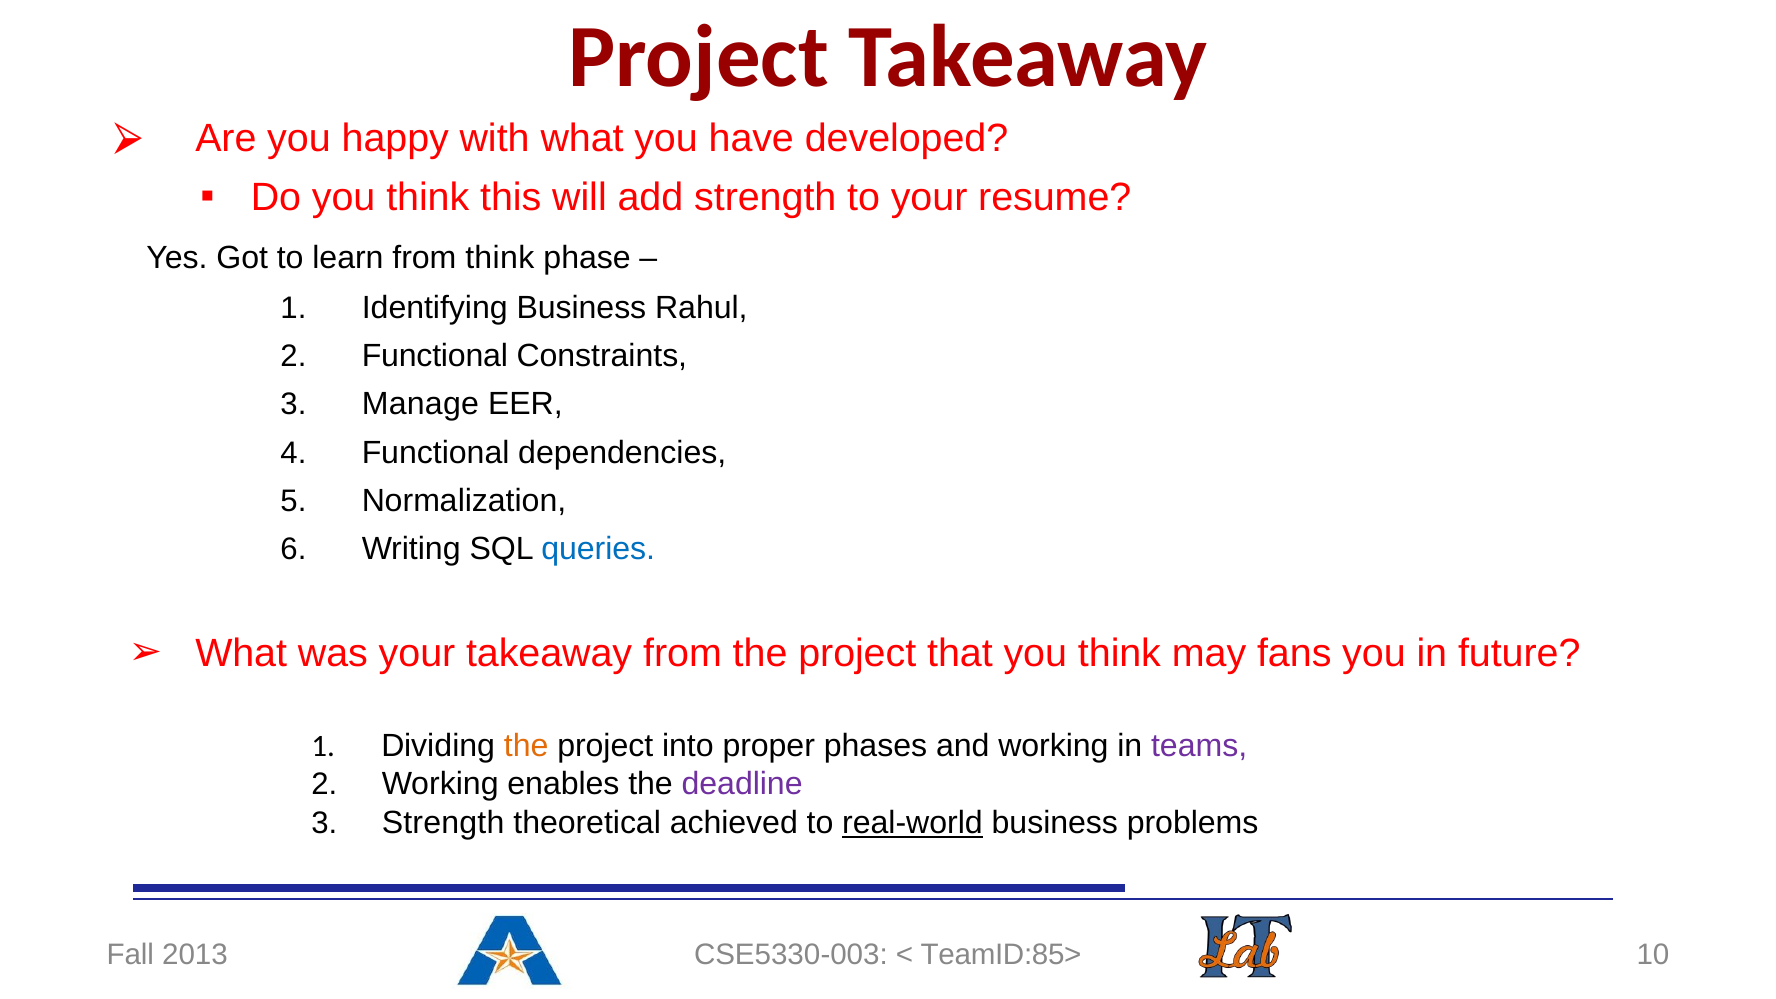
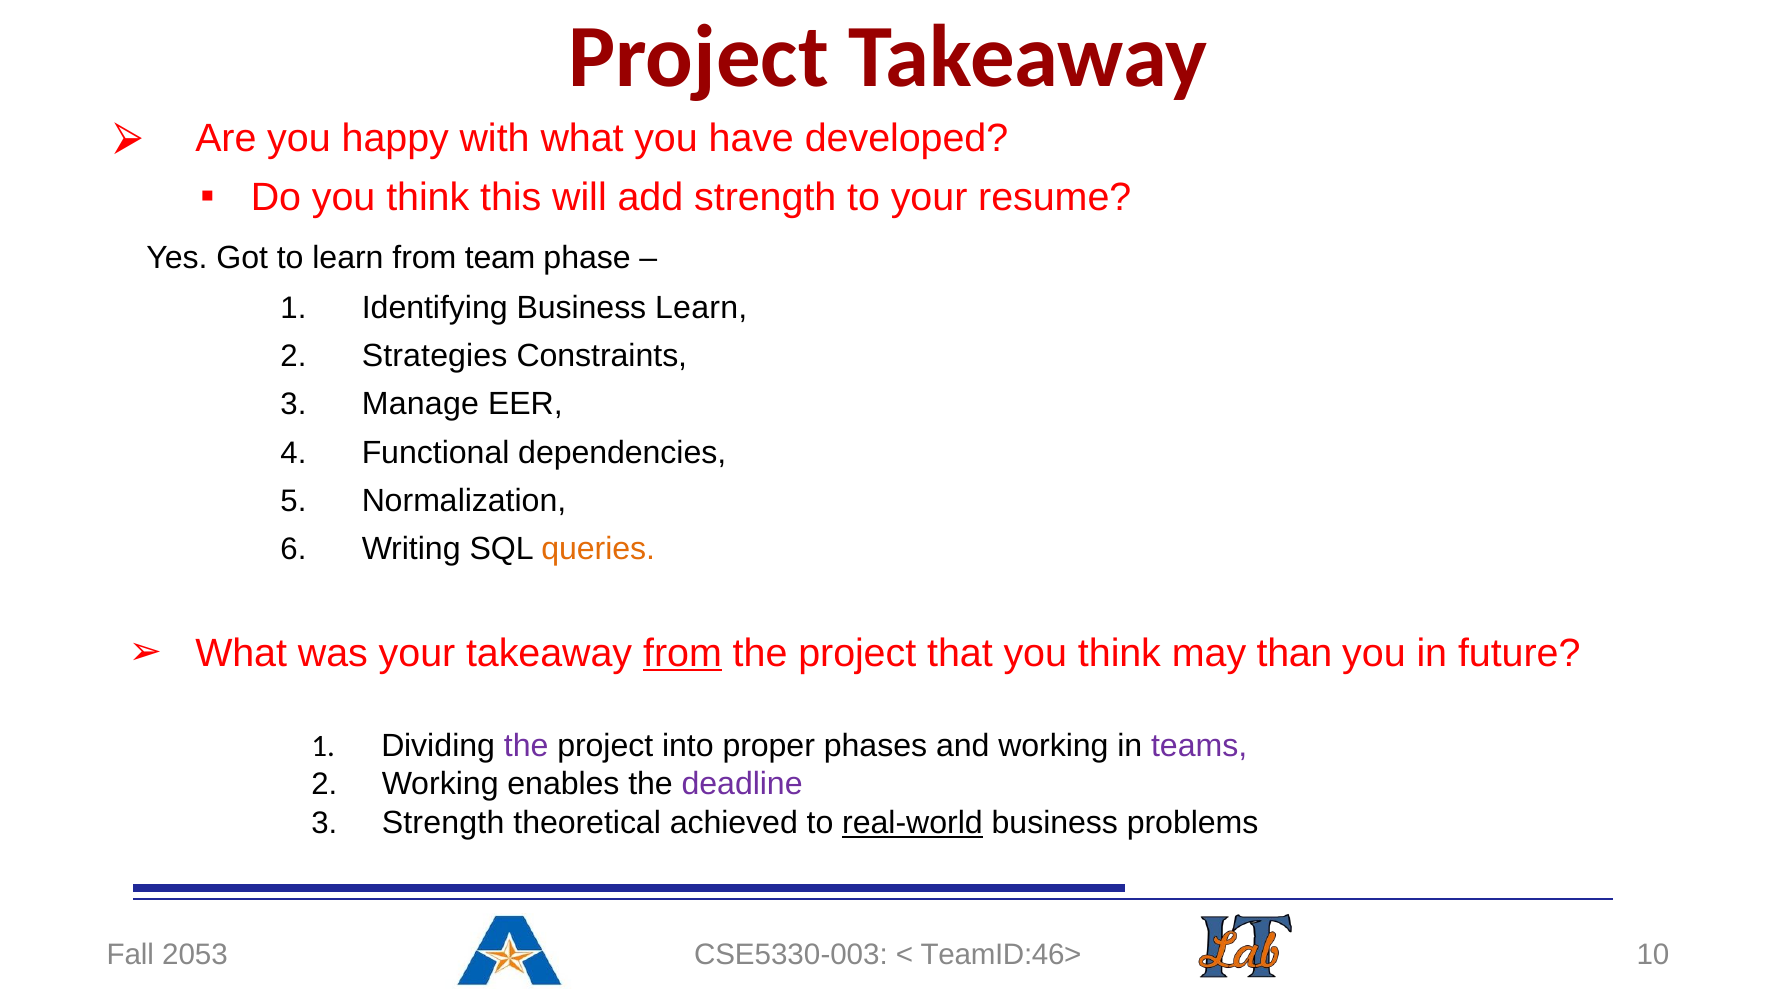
from think: think -> team
Business Rahul: Rahul -> Learn
Functional at (435, 356): Functional -> Strategies
queries colour: blue -> orange
from at (682, 653) underline: none -> present
fans: fans -> than
the at (526, 746) colour: orange -> purple
2013: 2013 -> 2053
TeamID:85>: TeamID:85> -> TeamID:46>
